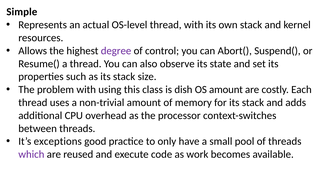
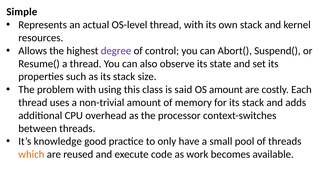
dish: dish -> said
exceptions: exceptions -> knowledge
which colour: purple -> orange
